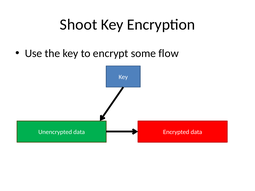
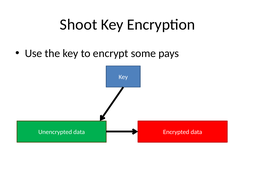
flow: flow -> pays
